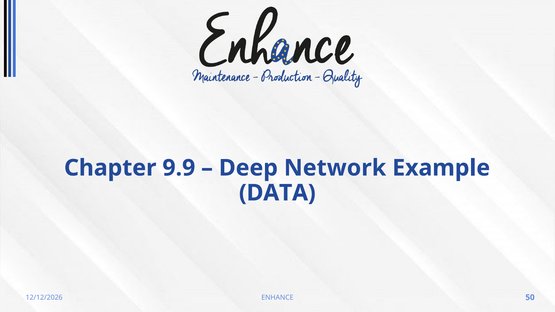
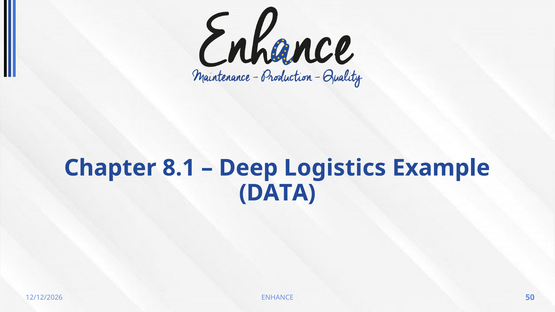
9.9: 9.9 -> 8.1
Network: Network -> Logistics
